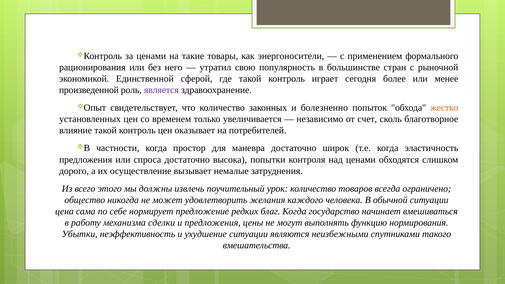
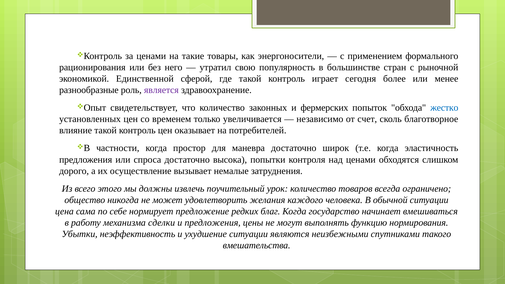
произведенной: произведенной -> разнообразные
болезненно: болезненно -> фермерских
жестко colour: orange -> blue
